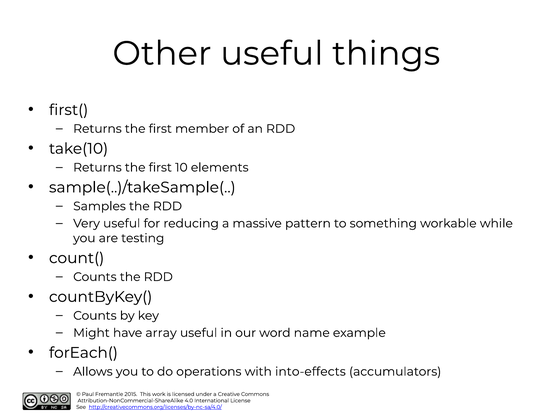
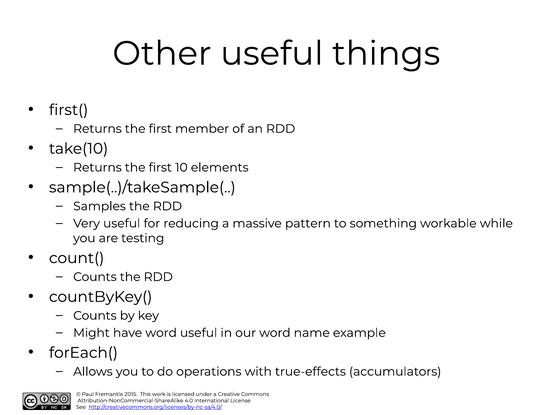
have array: array -> word
into-effects: into-effects -> true-effects
